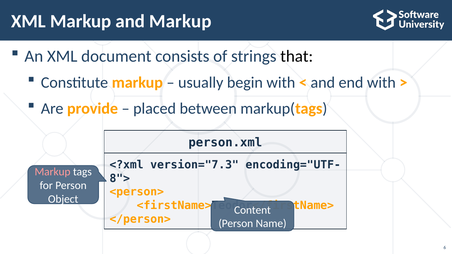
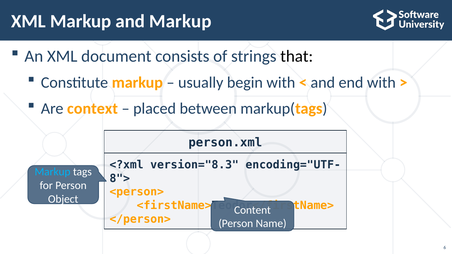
provide: provide -> context
version="7.3: version="7.3 -> version="8.3
Markup at (53, 172) colour: pink -> light blue
